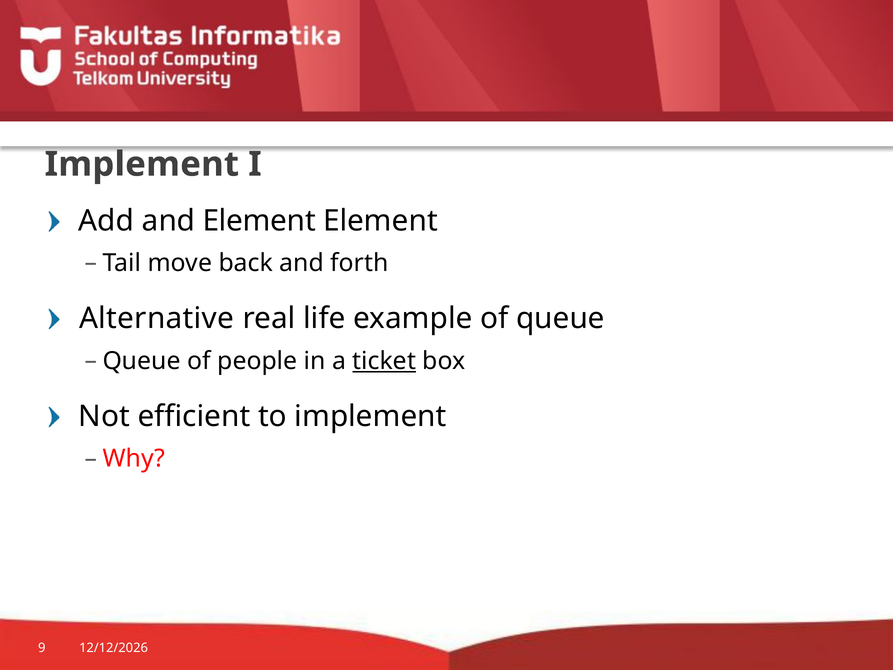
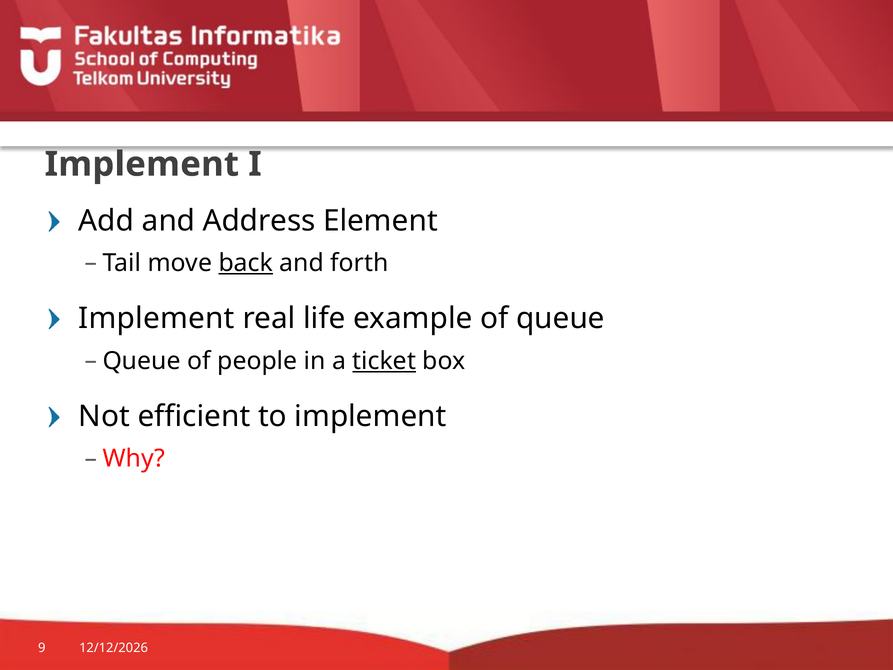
and Element: Element -> Address
back underline: none -> present
Alternative at (157, 318): Alternative -> Implement
